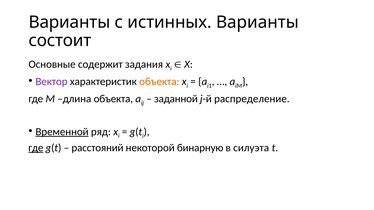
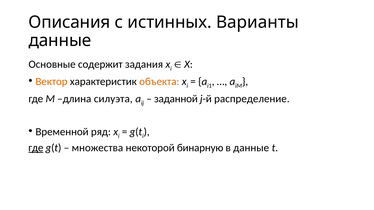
Варианты at (69, 22): Варианты -> Описания
состоит at (60, 41): состоит -> данные
Вектор colour: purple -> orange
длина объекта: объекта -> силуэта
Временной underline: present -> none
расстояний: расстояний -> множества
в силуэта: силуэта -> данные
